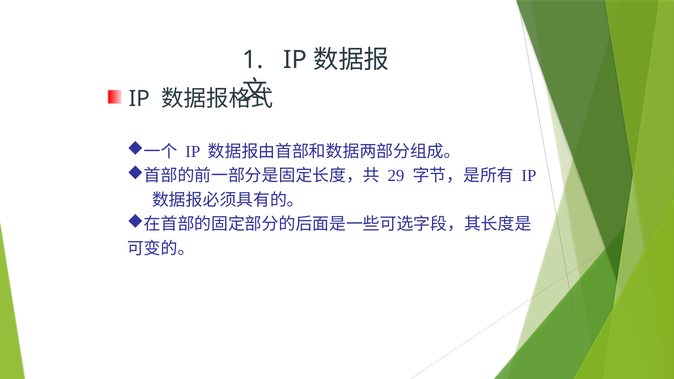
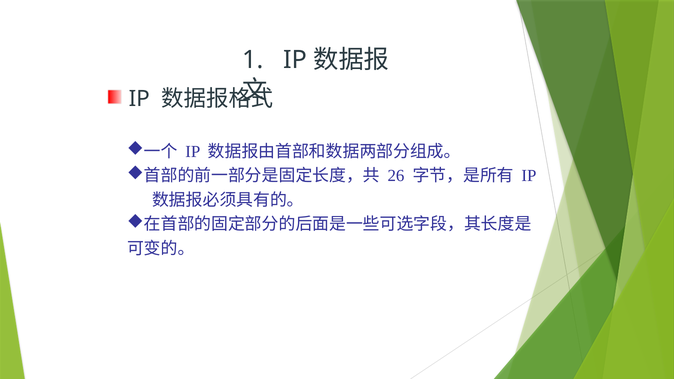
29: 29 -> 26
